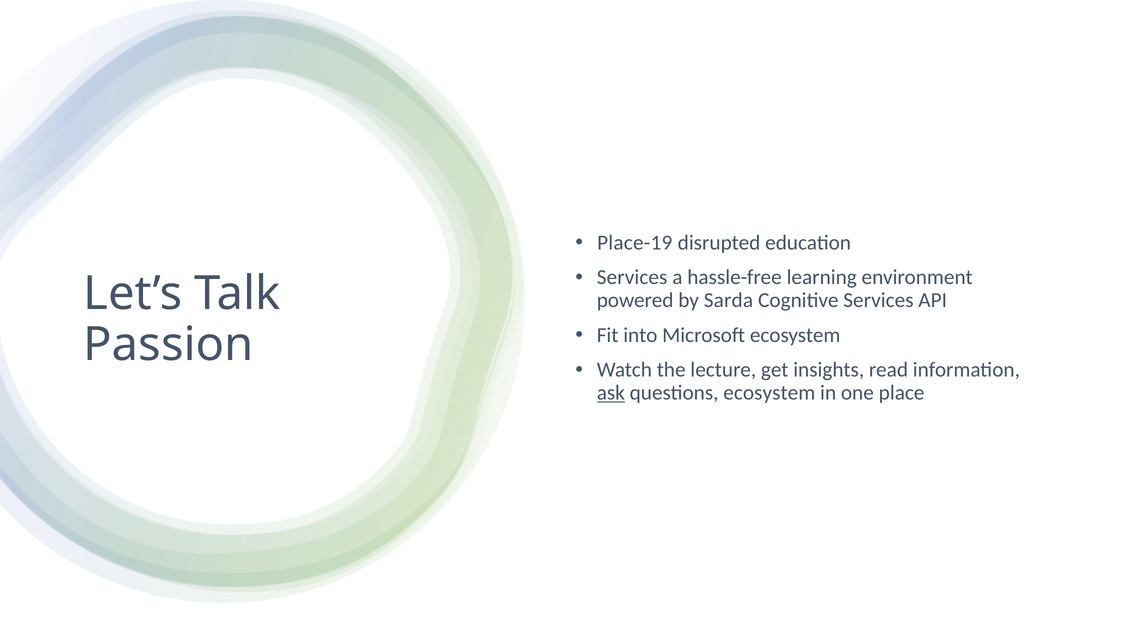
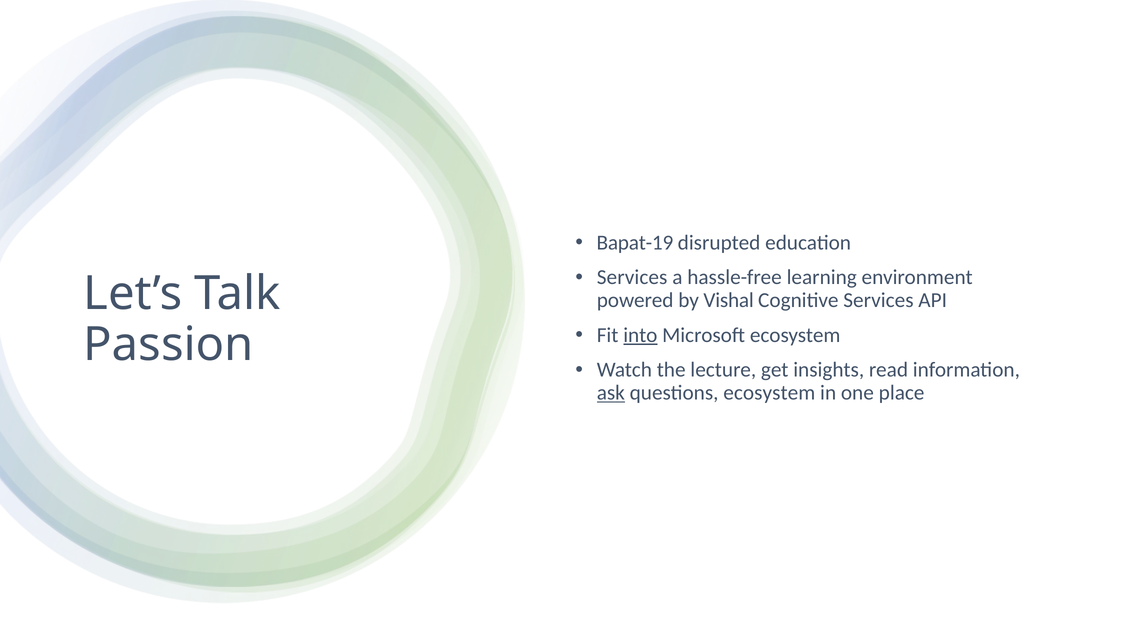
Place-19: Place-19 -> Bapat-19
Sarda: Sarda -> Vishal
into underline: none -> present
